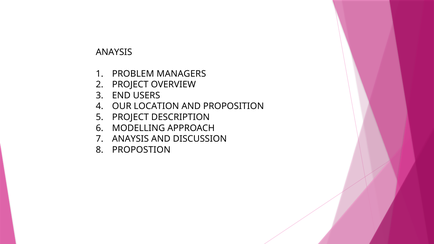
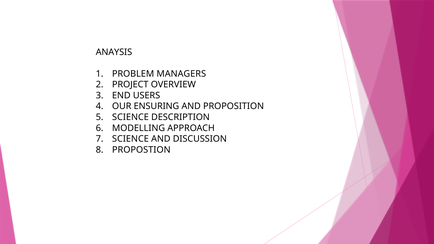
LOCATION: LOCATION -> ENSURING
PROJECT at (130, 117): PROJECT -> SCIENCE
ANAYSIS at (130, 139): ANAYSIS -> SCIENCE
